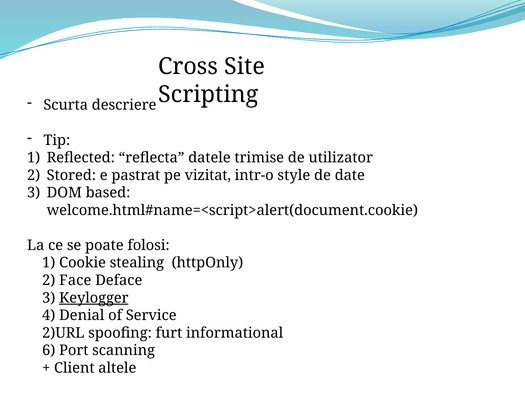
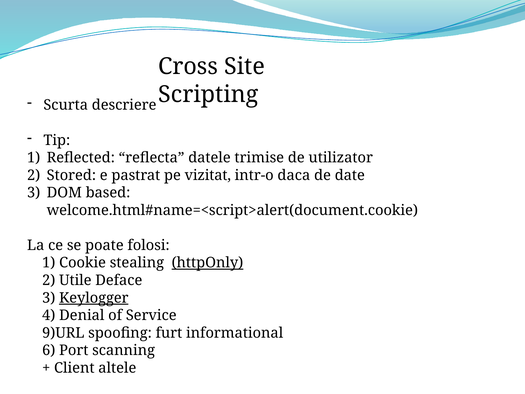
style: style -> daca
httpOnly underline: none -> present
Face: Face -> Utile
2)URL: 2)URL -> 9)URL
